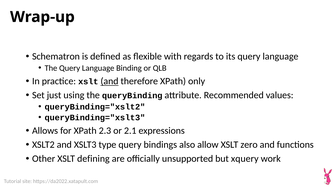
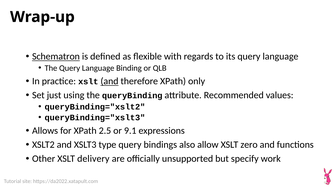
Schematron underline: none -> present
2.3: 2.3 -> 2.5
2.1: 2.1 -> 9.1
defining: defining -> delivery
xquery: xquery -> specify
